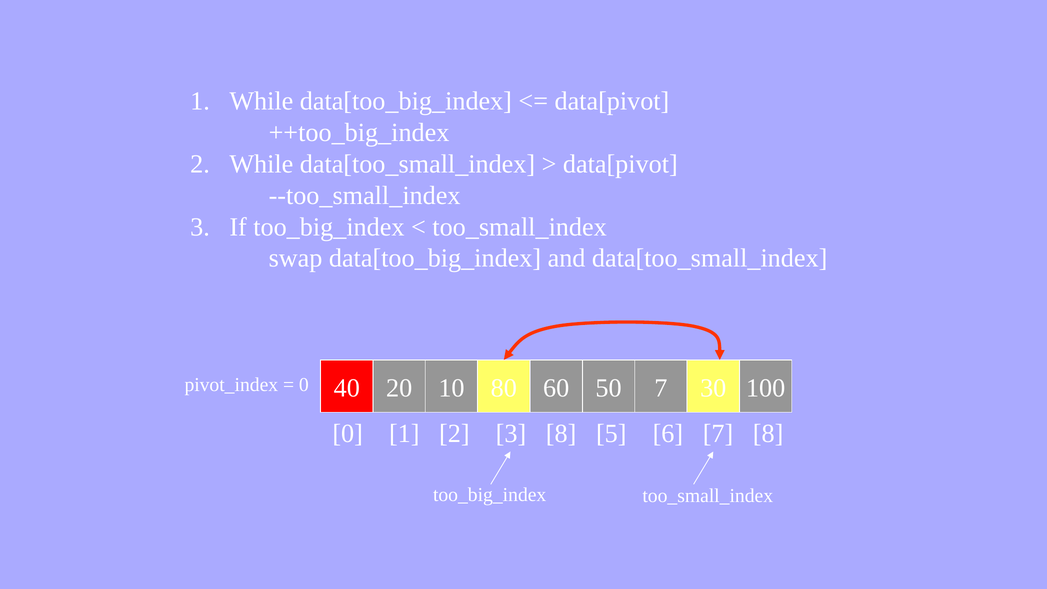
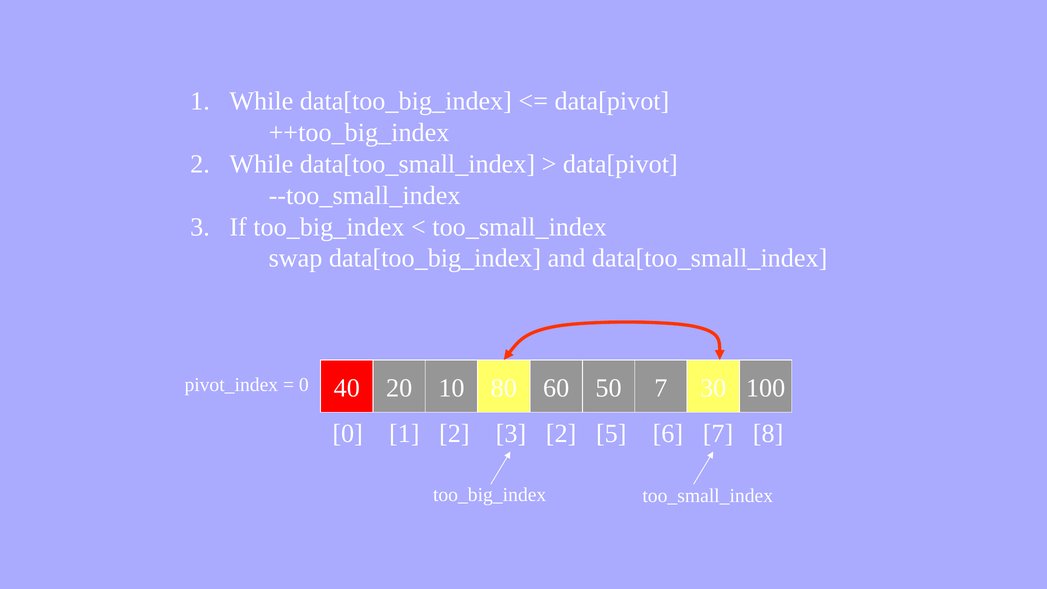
3 8: 8 -> 2
